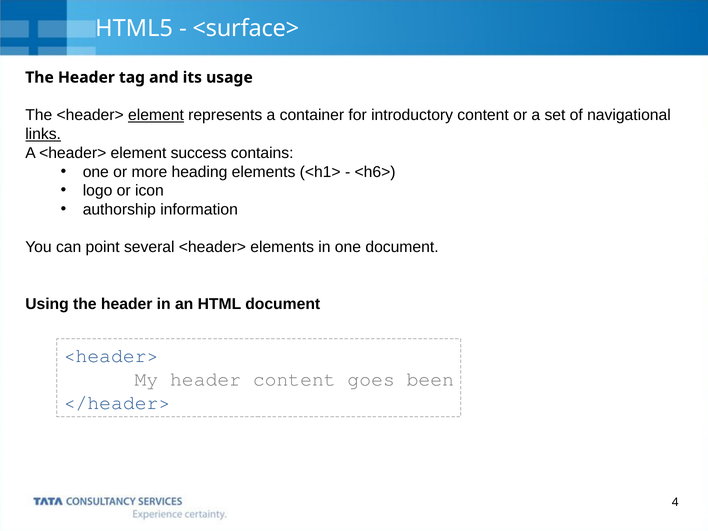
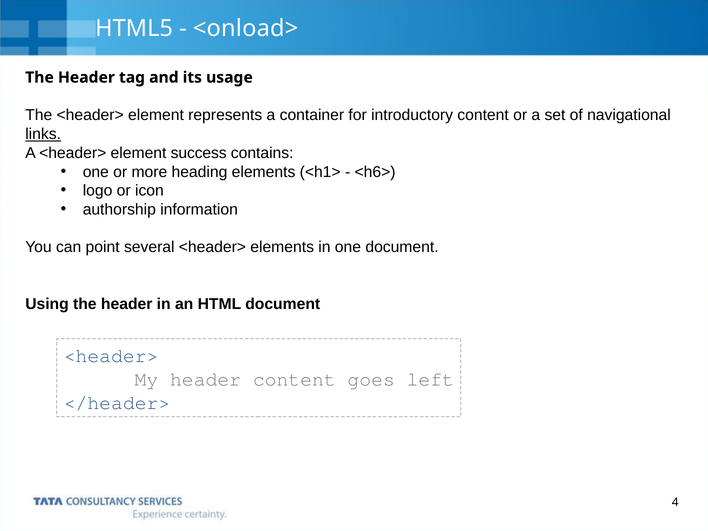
<surface>: <surface> -> <onload>
element at (156, 115) underline: present -> none
been: been -> left
